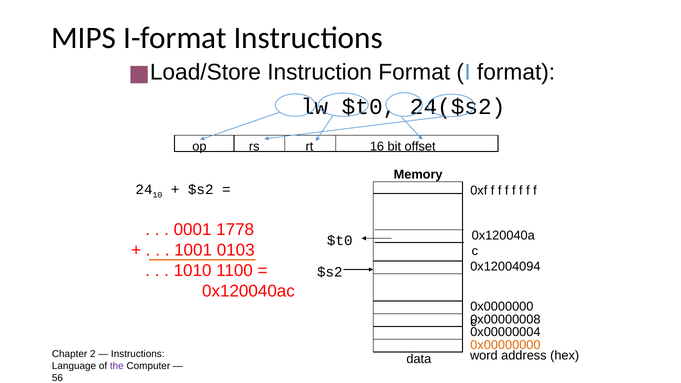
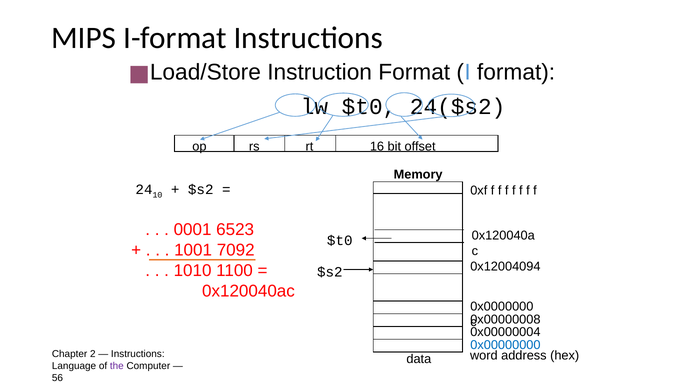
1778: 1778 -> 6523
0103: 0103 -> 7092
0x00000000 colour: orange -> blue
